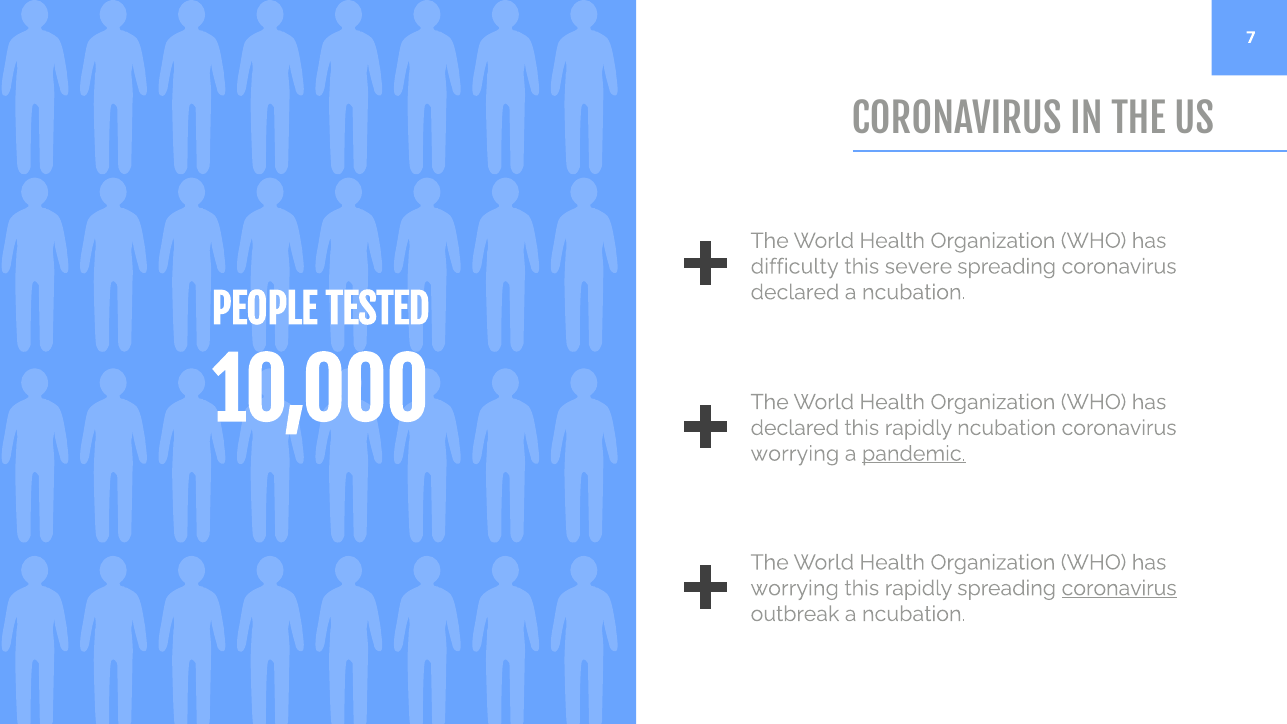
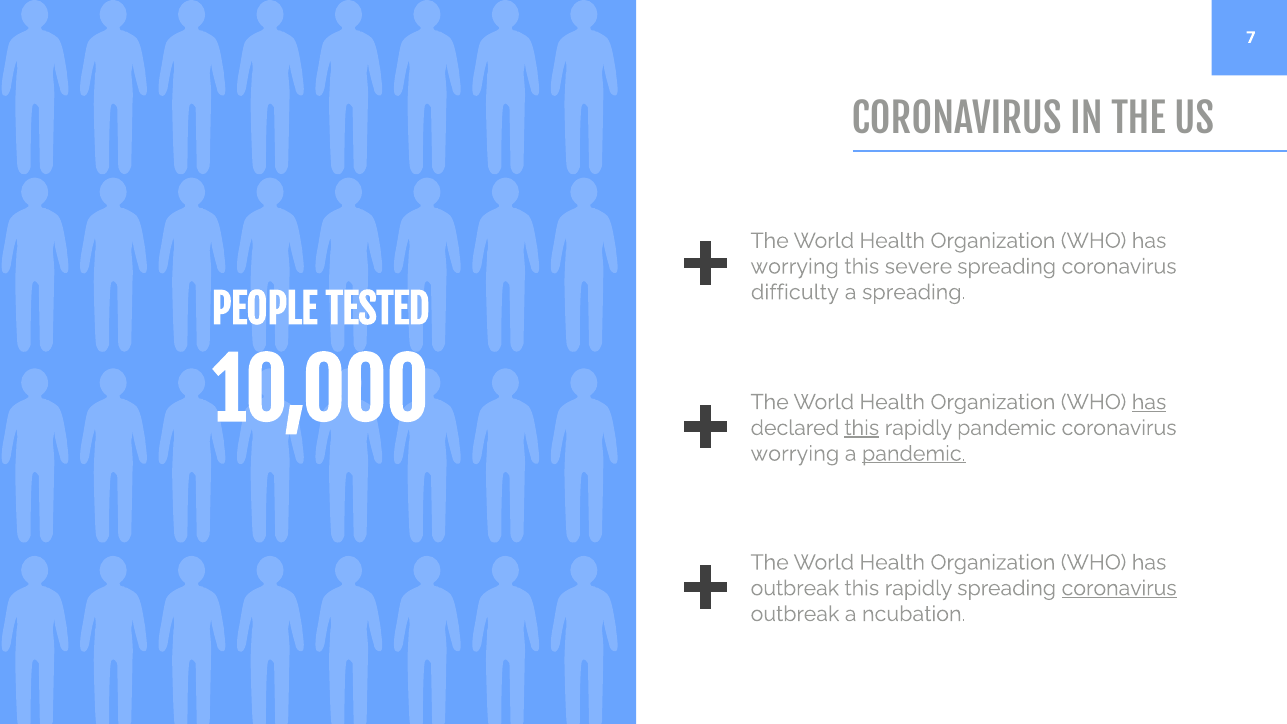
difficulty at (795, 267): difficulty -> worrying
declared at (795, 292): declared -> difficulty
ncubation at (914, 292): ncubation -> spreading
has at (1149, 402) underline: none -> present
this at (862, 428) underline: none -> present
rapidly ncubation: ncubation -> pandemic
worrying at (795, 588): worrying -> outbreak
